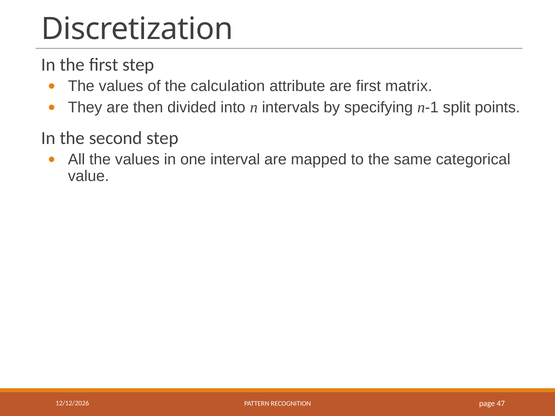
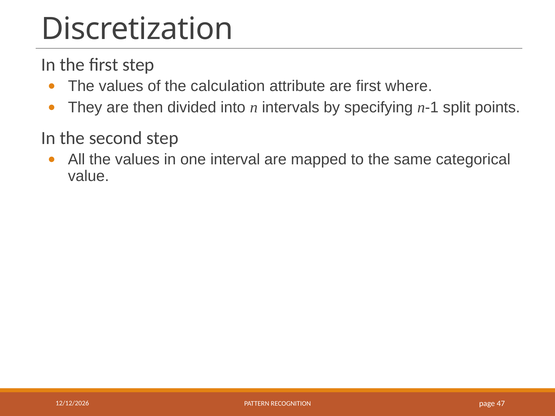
matrix: matrix -> where
